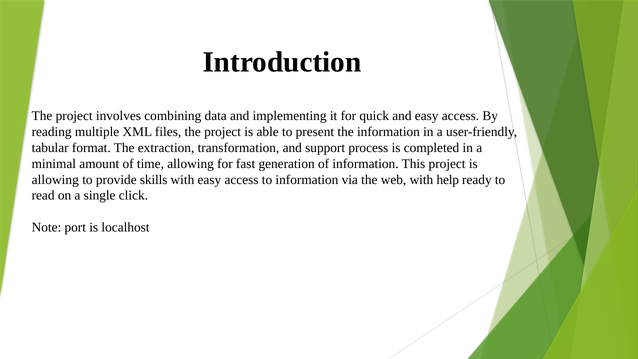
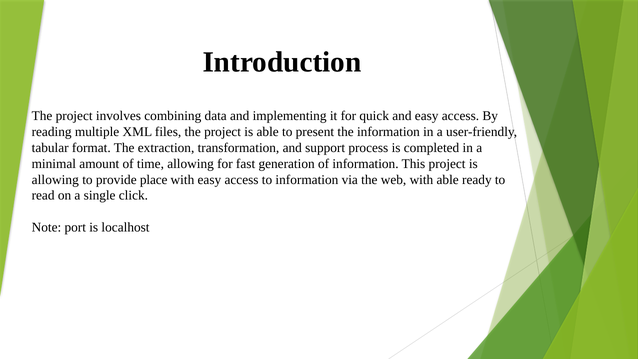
skills: skills -> place
with help: help -> able
